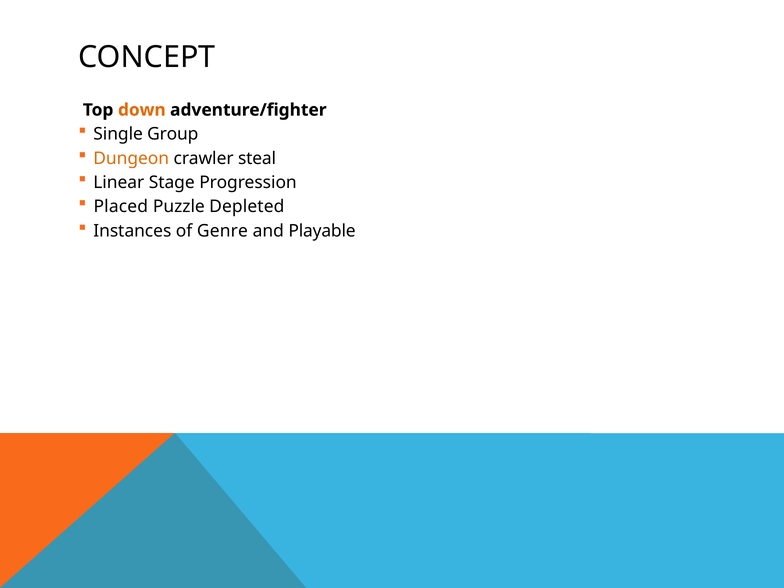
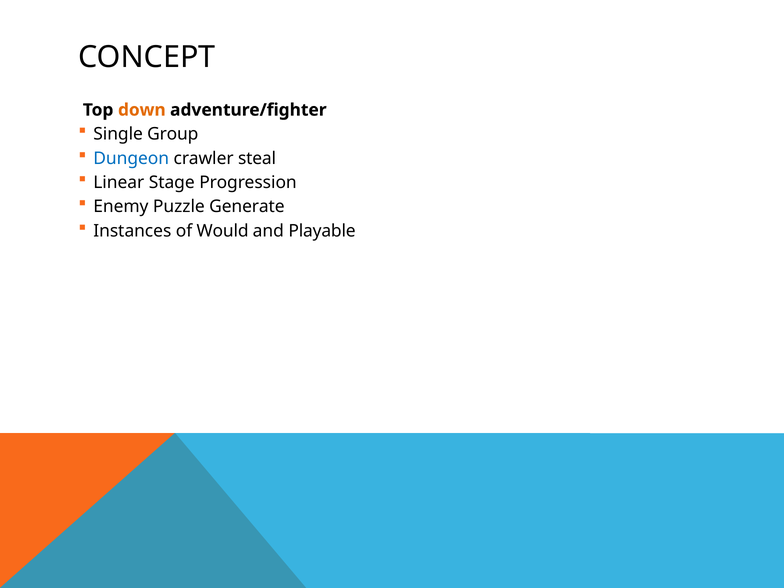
Dungeon colour: orange -> blue
Placed: Placed -> Enemy
Depleted: Depleted -> Generate
Genre: Genre -> Would
